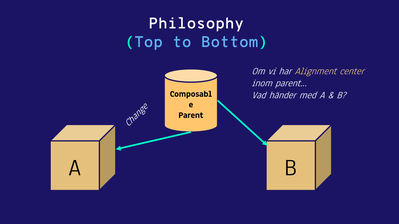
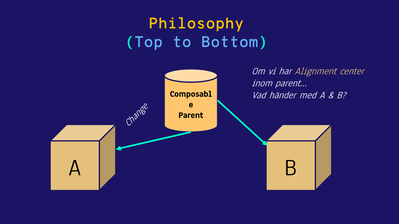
Philosophy colour: white -> yellow
